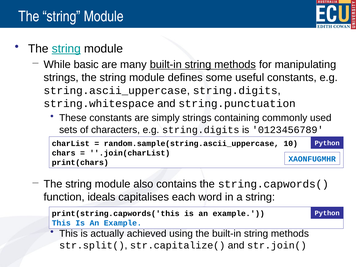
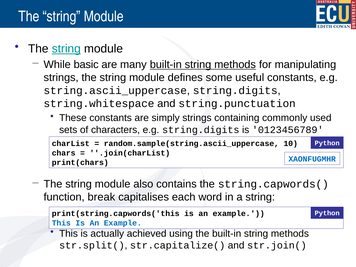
ideals: ideals -> break
